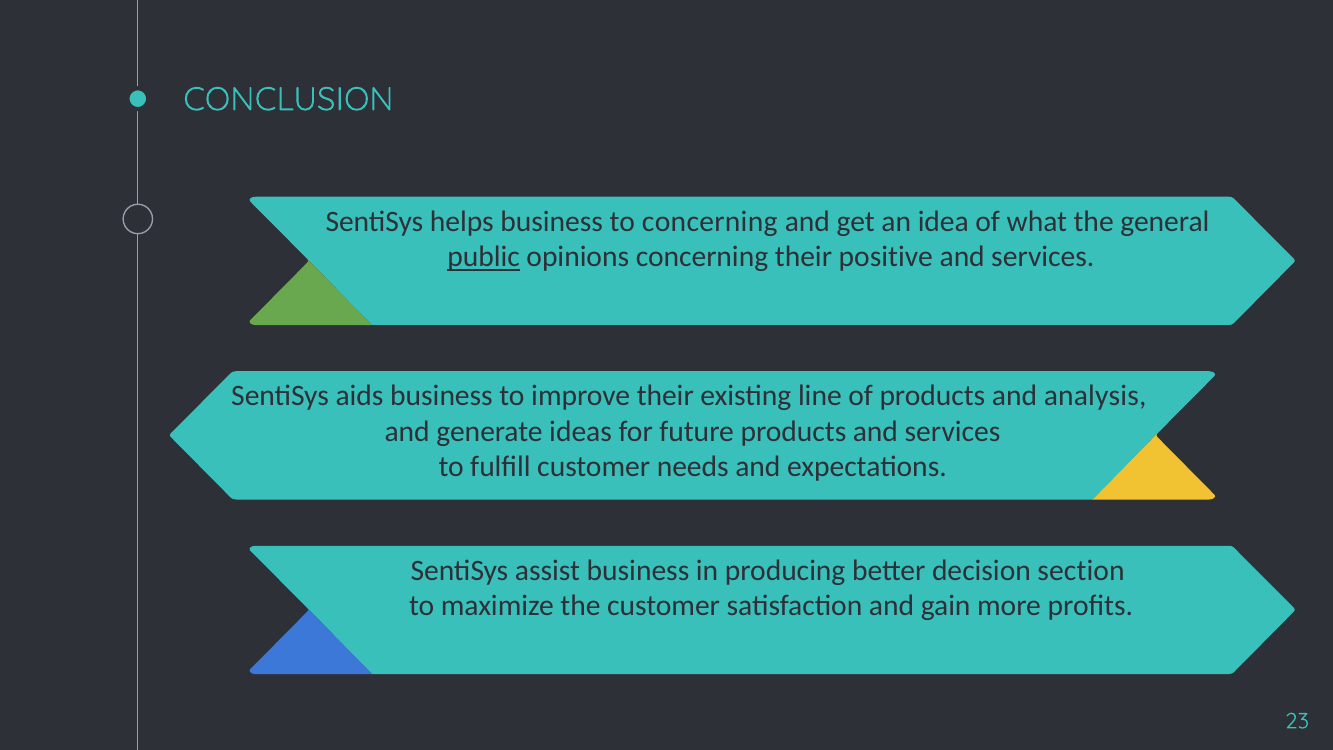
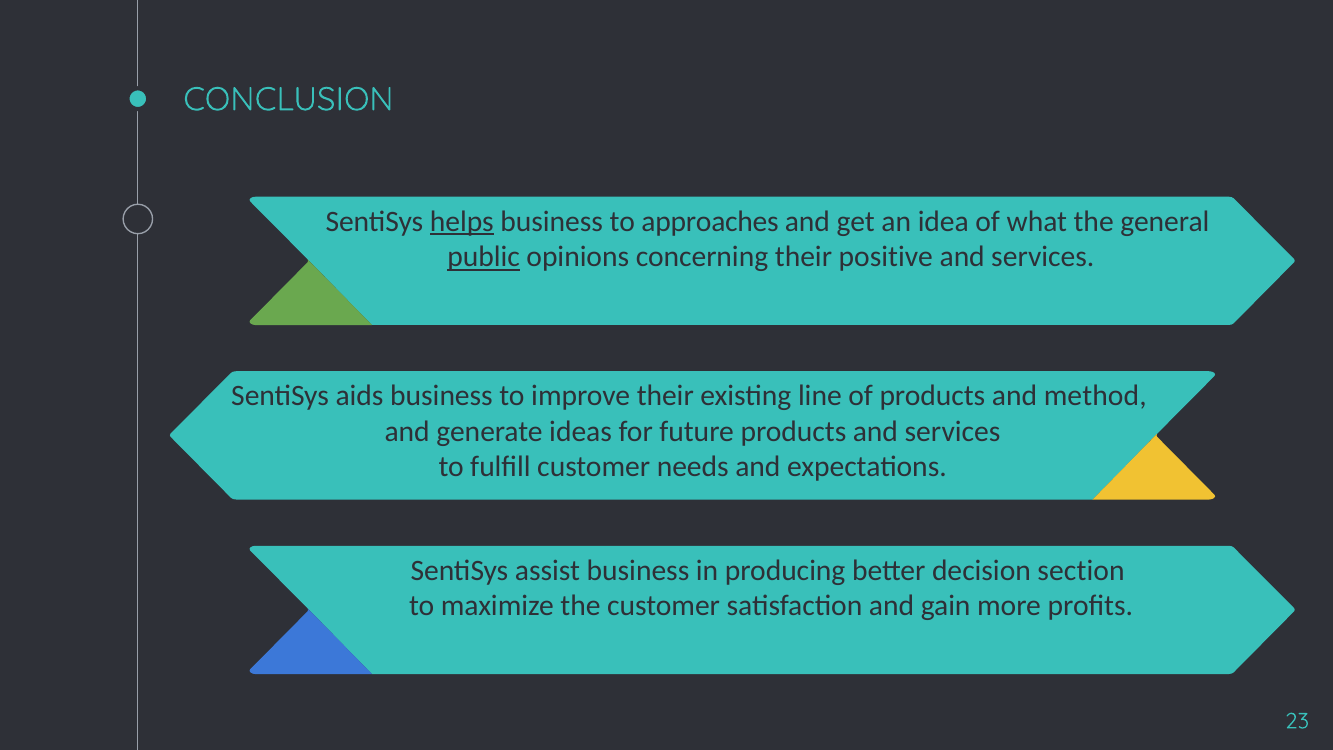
helps underline: none -> present
to concerning: concerning -> approaches
analysis: analysis -> method
